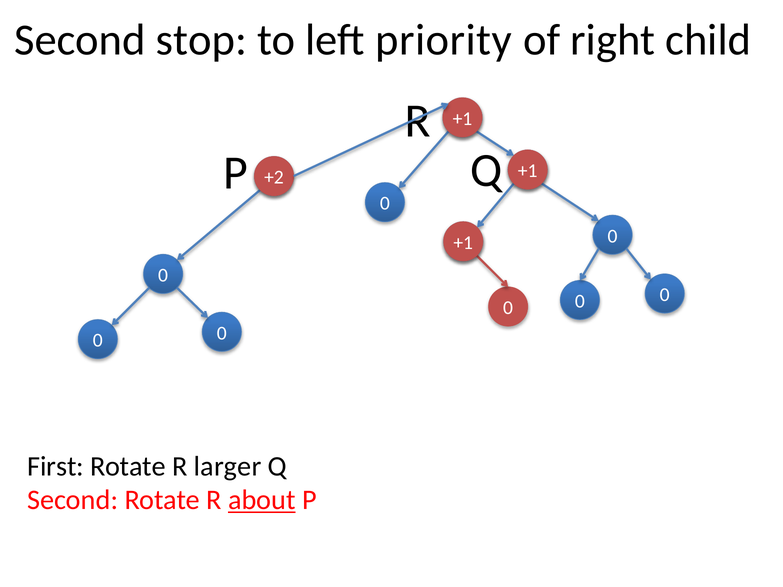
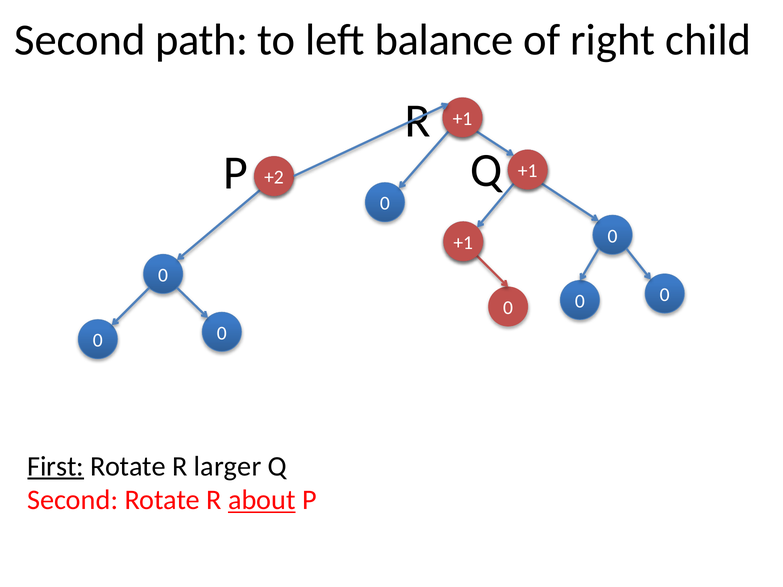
stop: stop -> path
priority: priority -> balance
First underline: none -> present
